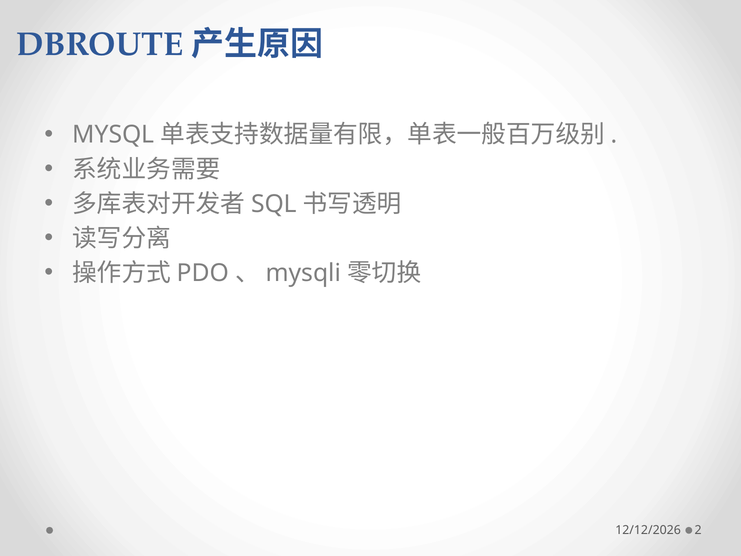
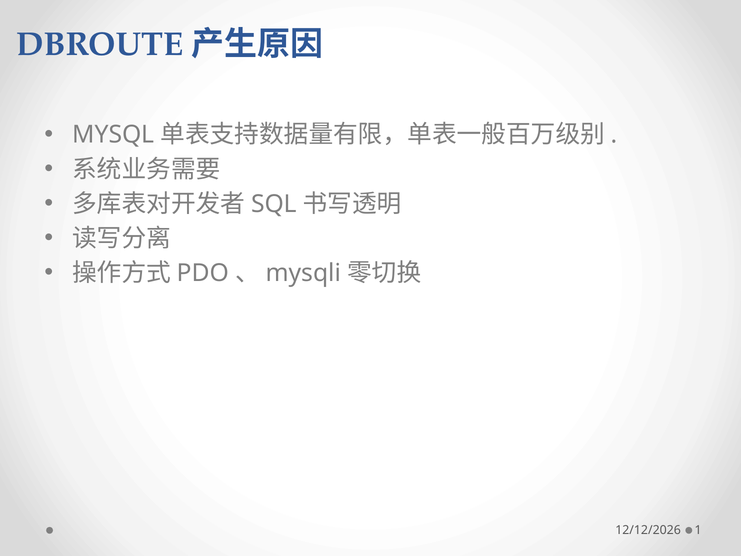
2: 2 -> 1
